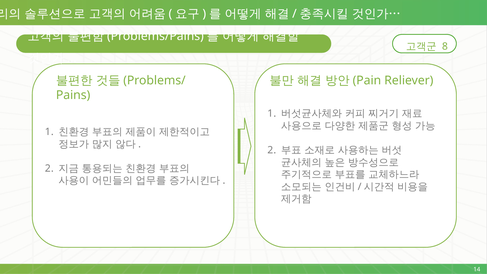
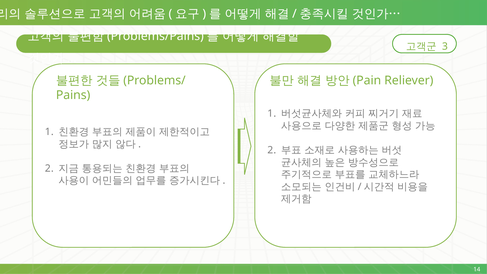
8: 8 -> 3
